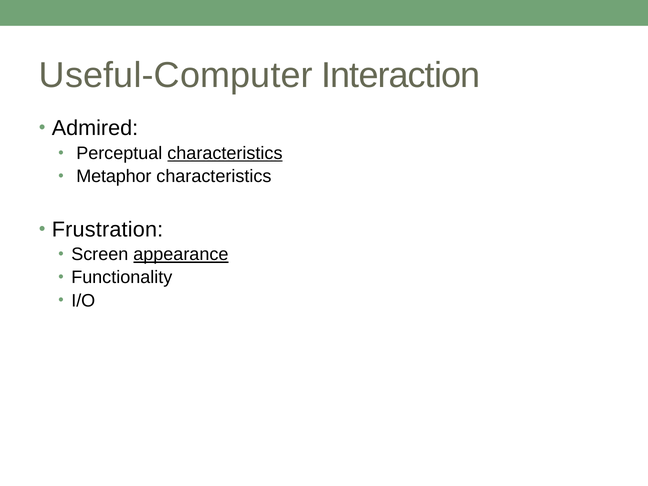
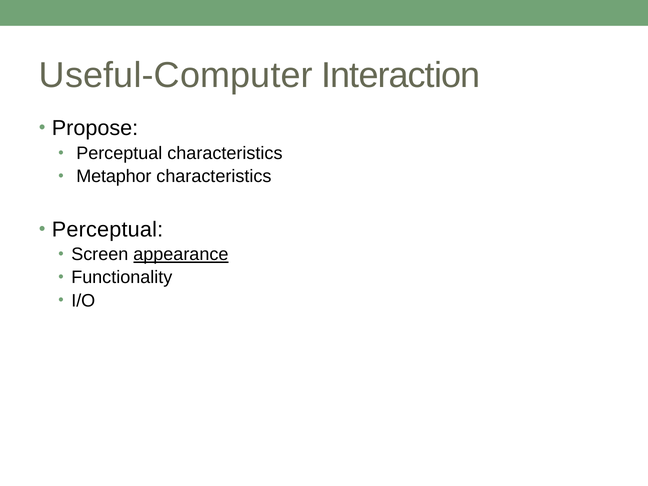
Admired: Admired -> Propose
characteristics at (225, 153) underline: present -> none
Frustration at (108, 230): Frustration -> Perceptual
